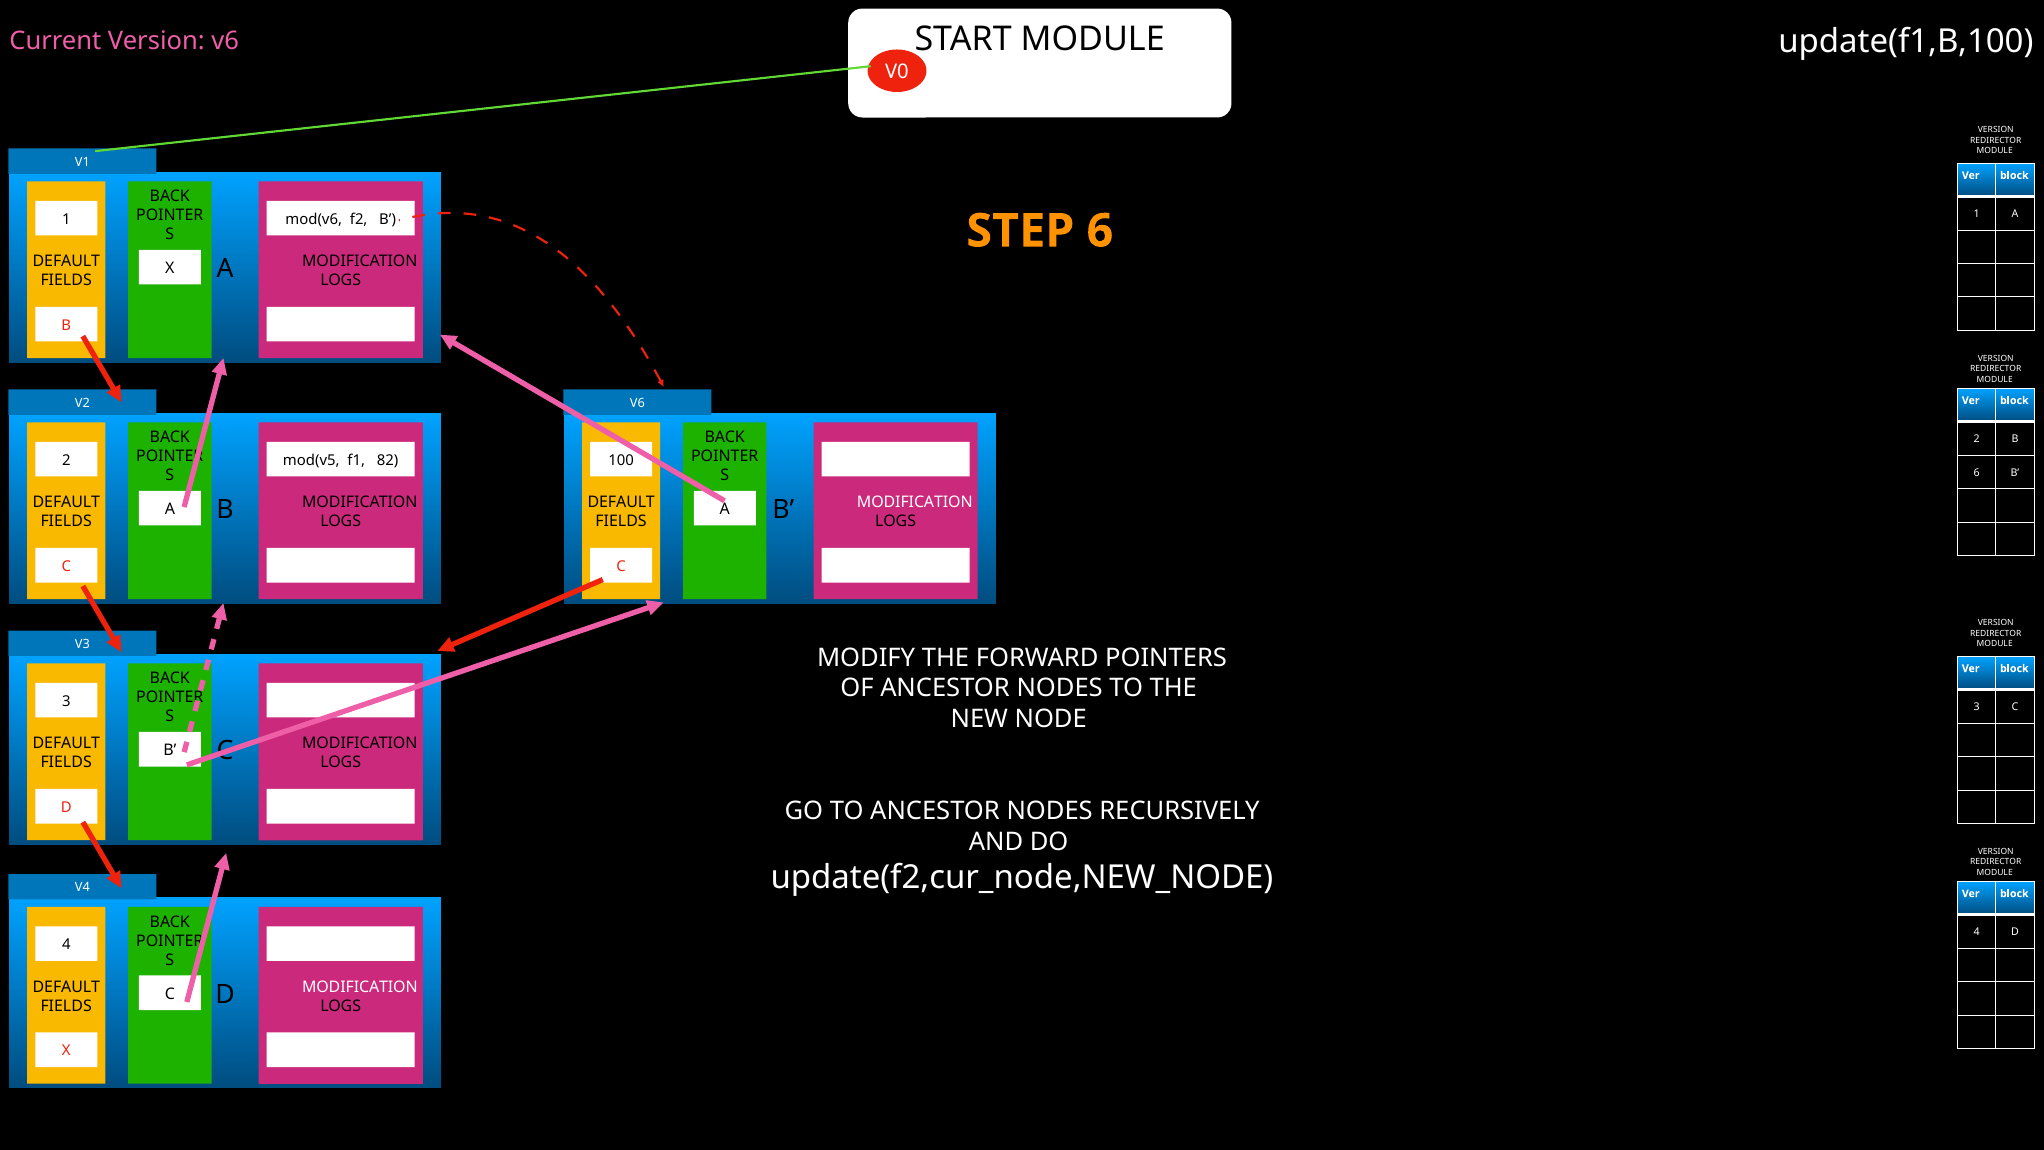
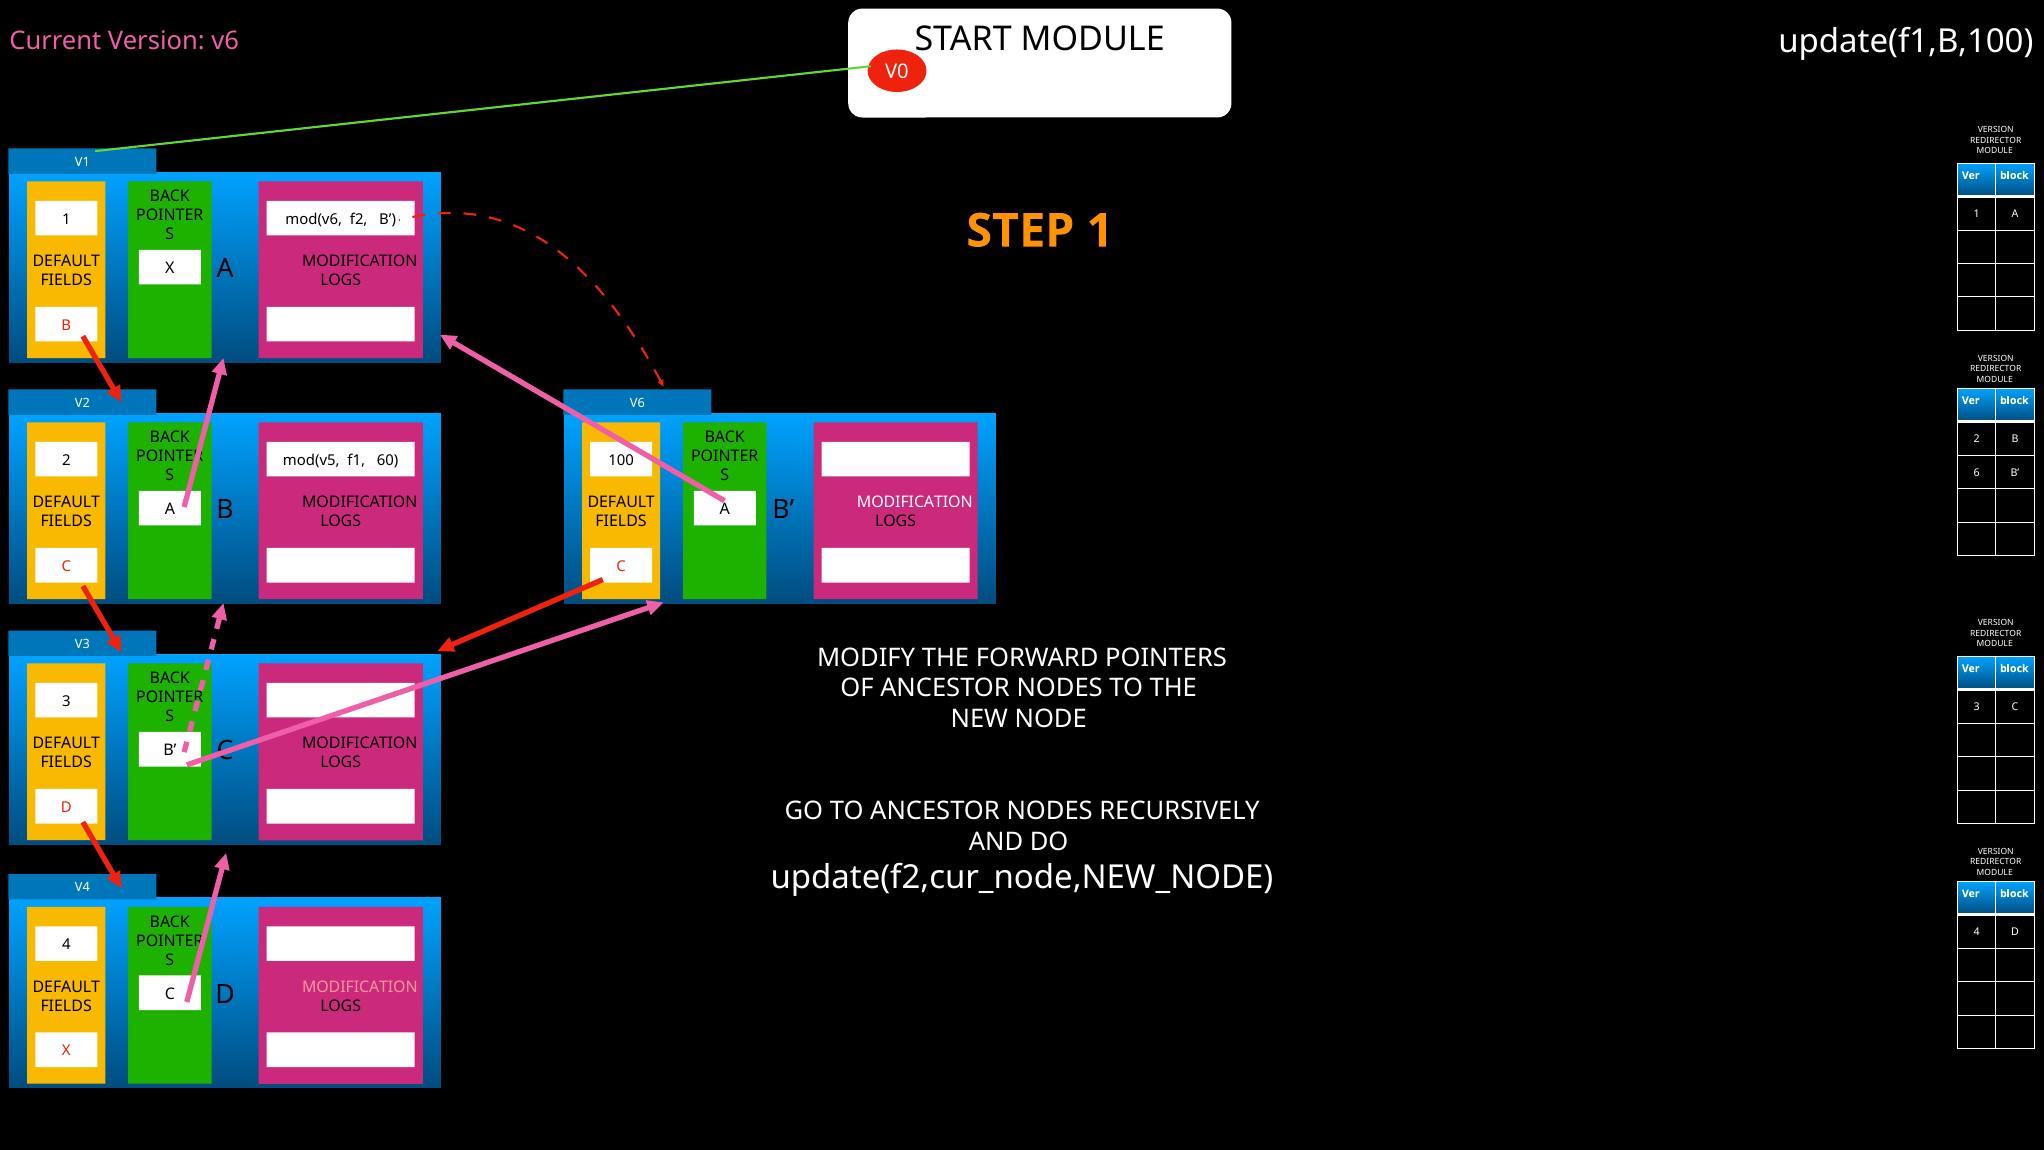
STEP 6: 6 -> 1
82: 82 -> 60
MODIFICATION at (360, 987) colour: white -> pink
